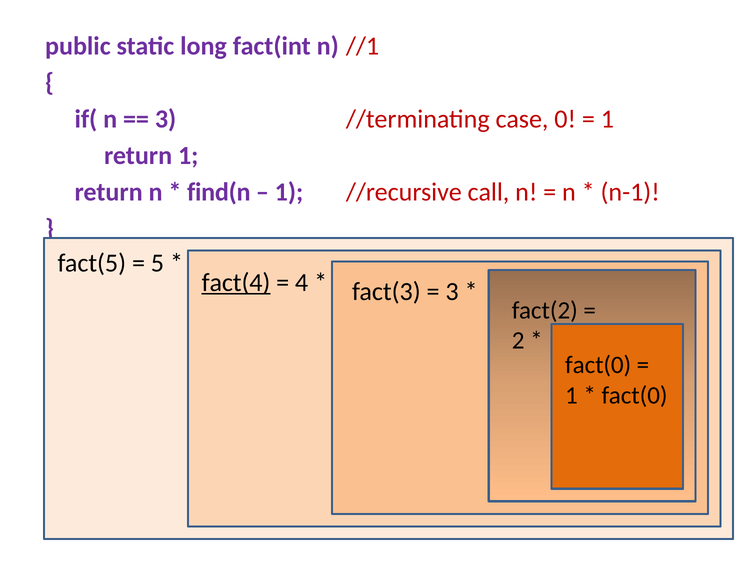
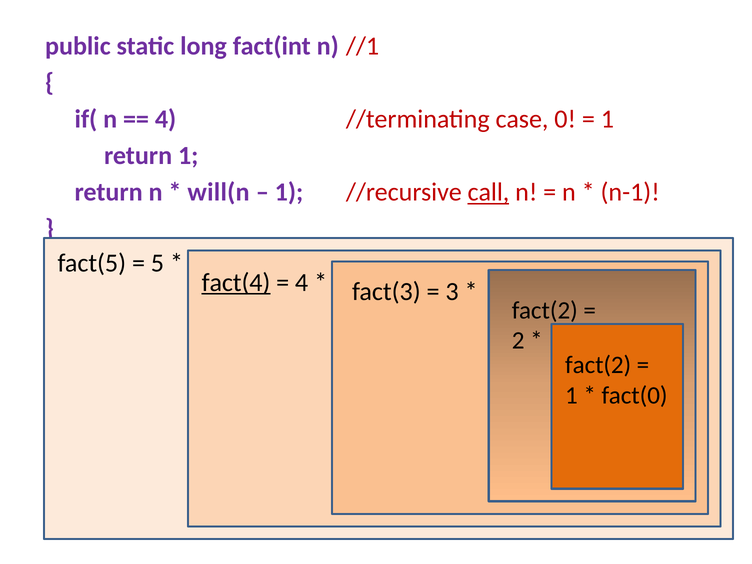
3 at (166, 119): 3 -> 4
find(n: find(n -> will(n
call underline: none -> present
fact(0 at (598, 365): fact(0 -> fact(2
